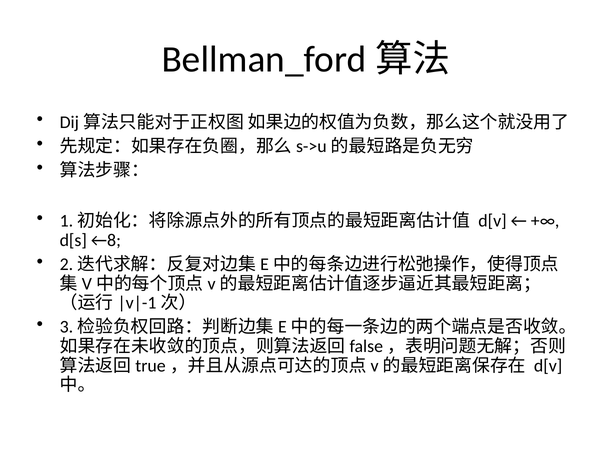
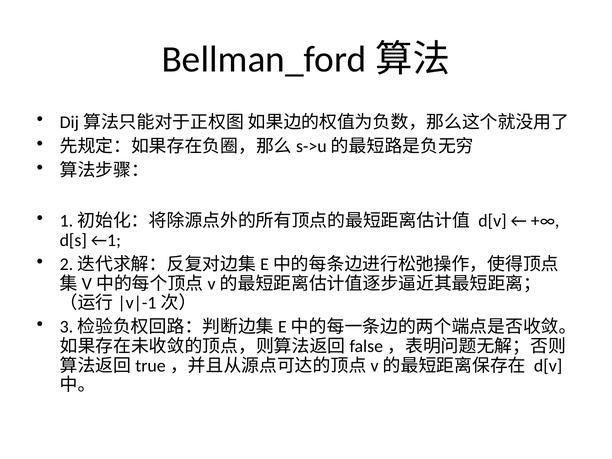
←8: ←8 -> ←1
